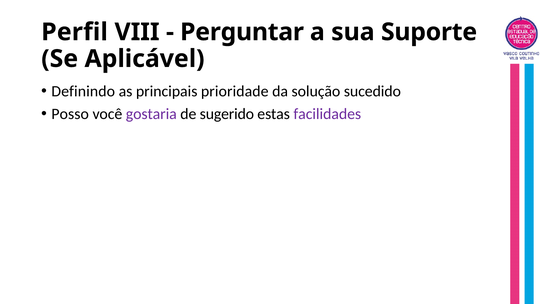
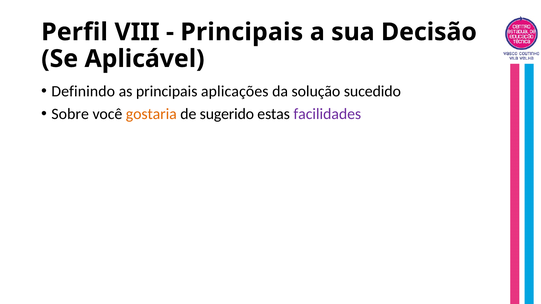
Perguntar at (242, 32): Perguntar -> Principais
Suporte: Suporte -> Decisão
prioridade: prioridade -> aplicações
Posso: Posso -> Sobre
gostaria colour: purple -> orange
